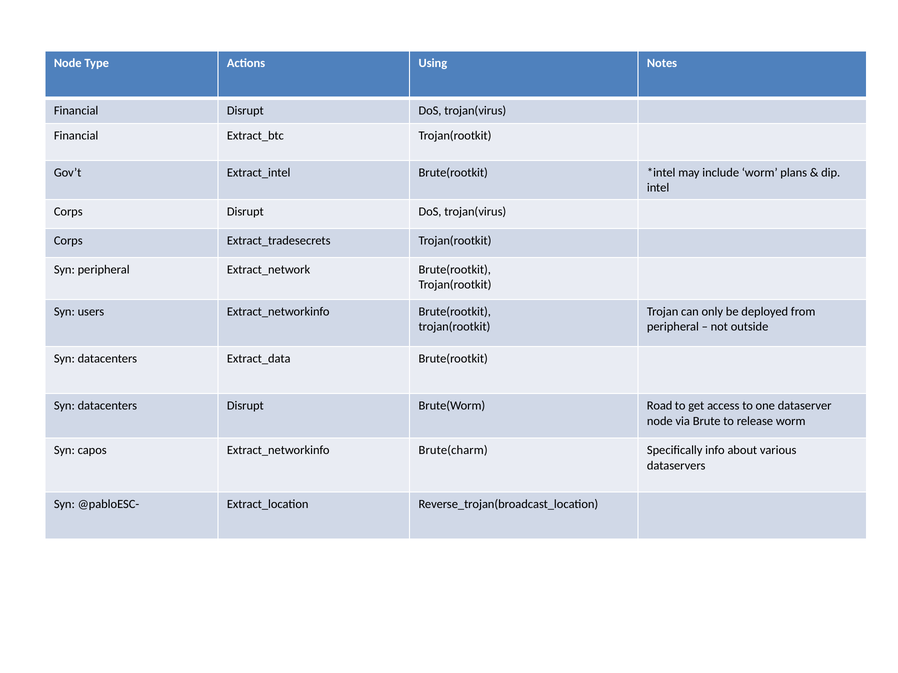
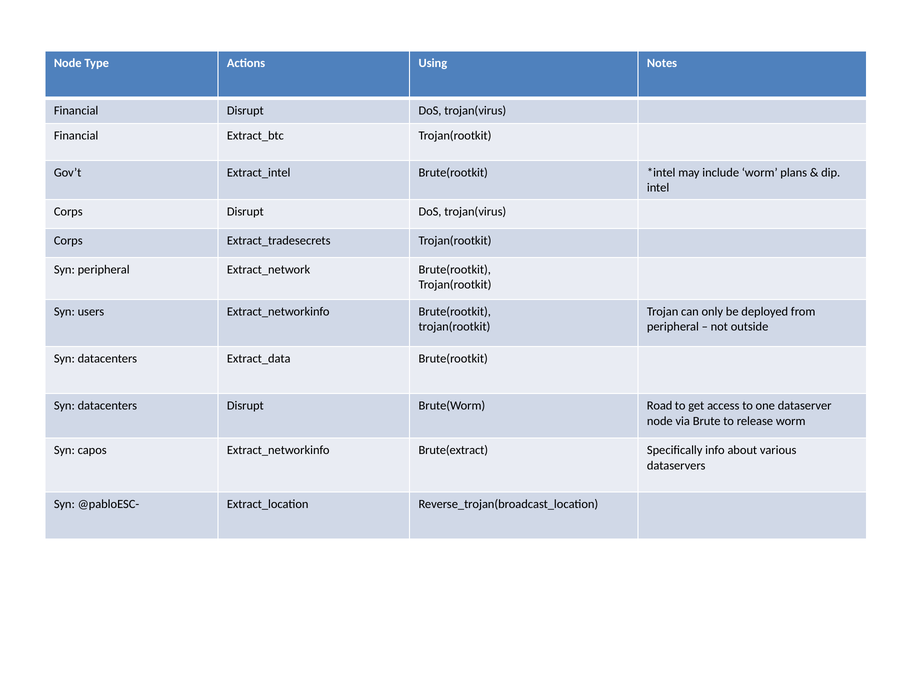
Brute(charm: Brute(charm -> Brute(extract
